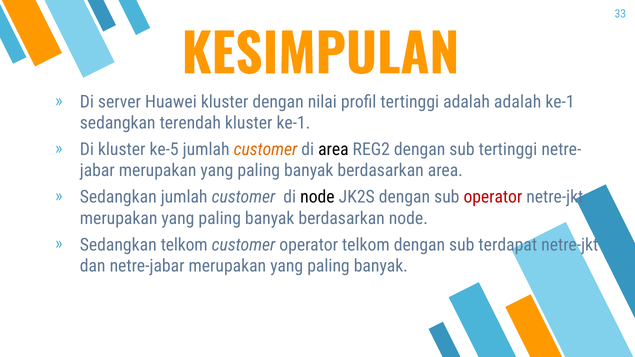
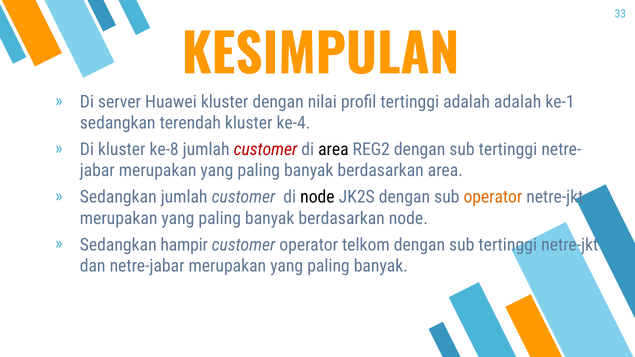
kluster ke-1: ke-1 -> ke-4
ke-5: ke-5 -> ke-8
customer at (266, 150) colour: orange -> red
operator at (493, 197) colour: red -> orange
Sedangkan telkom: telkom -> hampir
telkom dengan sub terdapat: terdapat -> tertinggi
